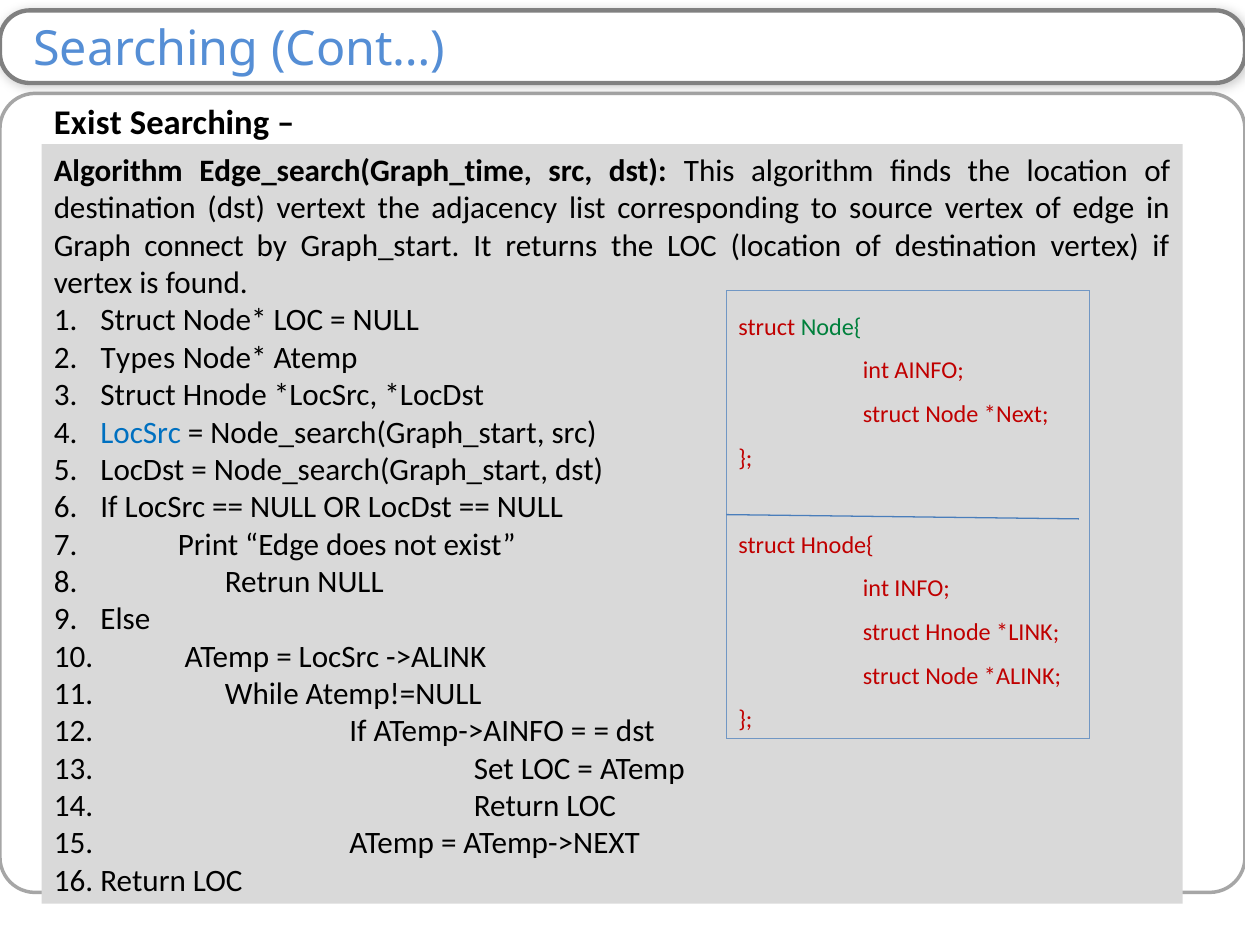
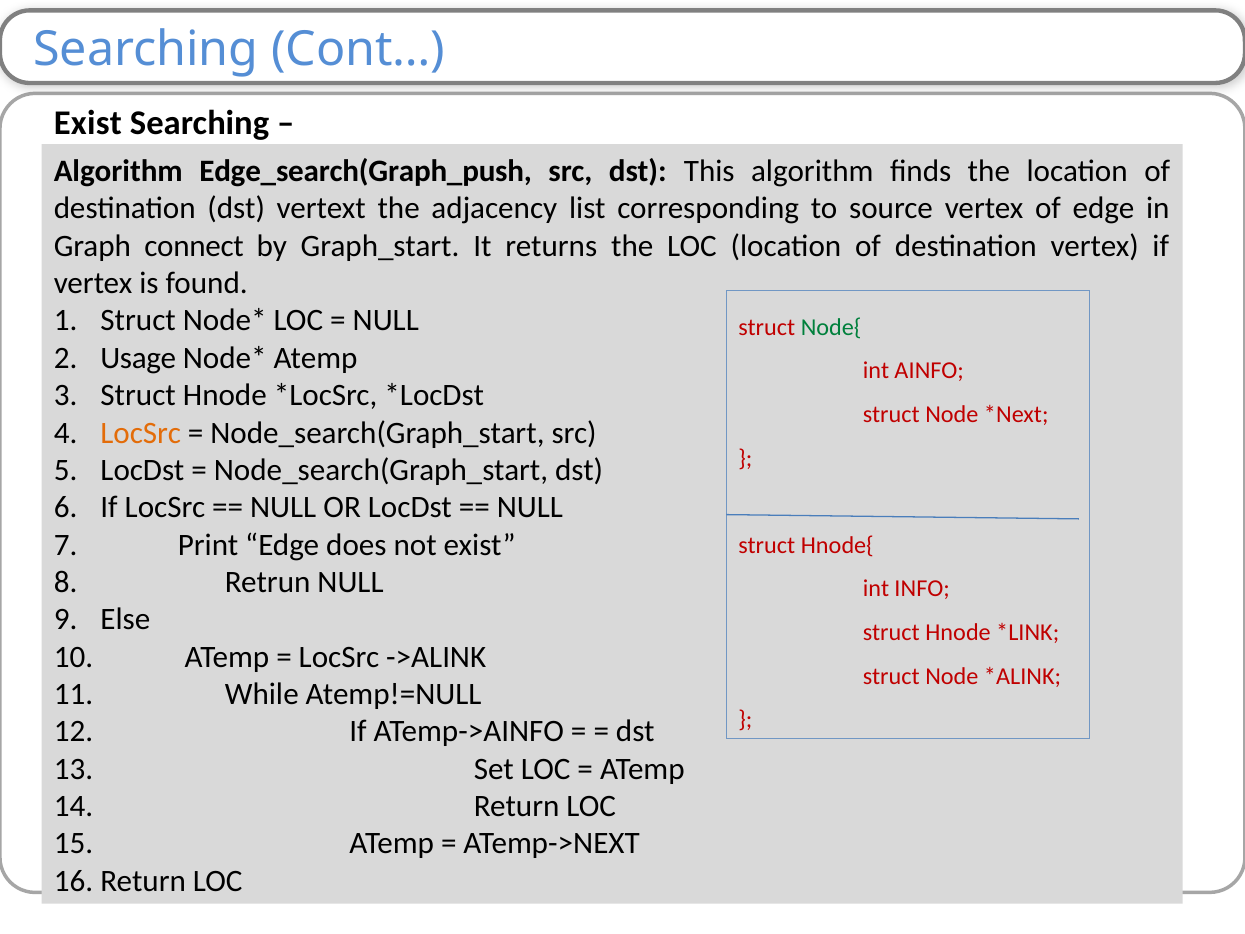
Edge_search(Graph_time: Edge_search(Graph_time -> Edge_search(Graph_push
Types: Types -> Usage
LocSrc at (141, 433) colour: blue -> orange
